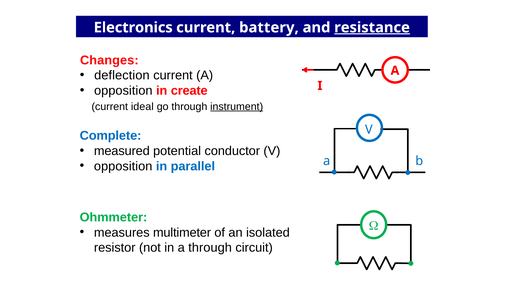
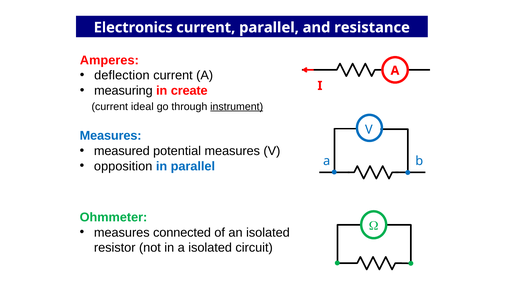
current battery: battery -> parallel
resistance underline: present -> none
Changes: Changes -> Amperes
opposition at (123, 91): opposition -> measuring
Complete at (111, 136): Complete -> Measures
potential conductor: conductor -> measures
multimeter: multimeter -> connected
a through: through -> isolated
